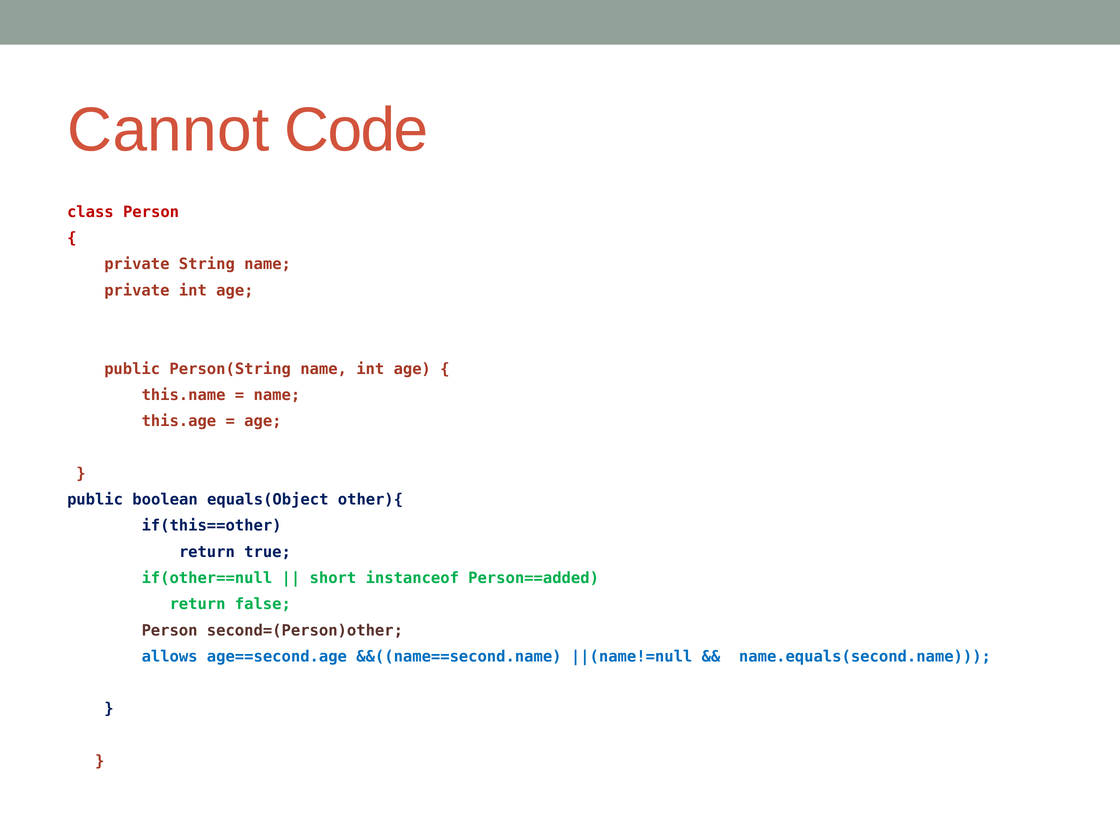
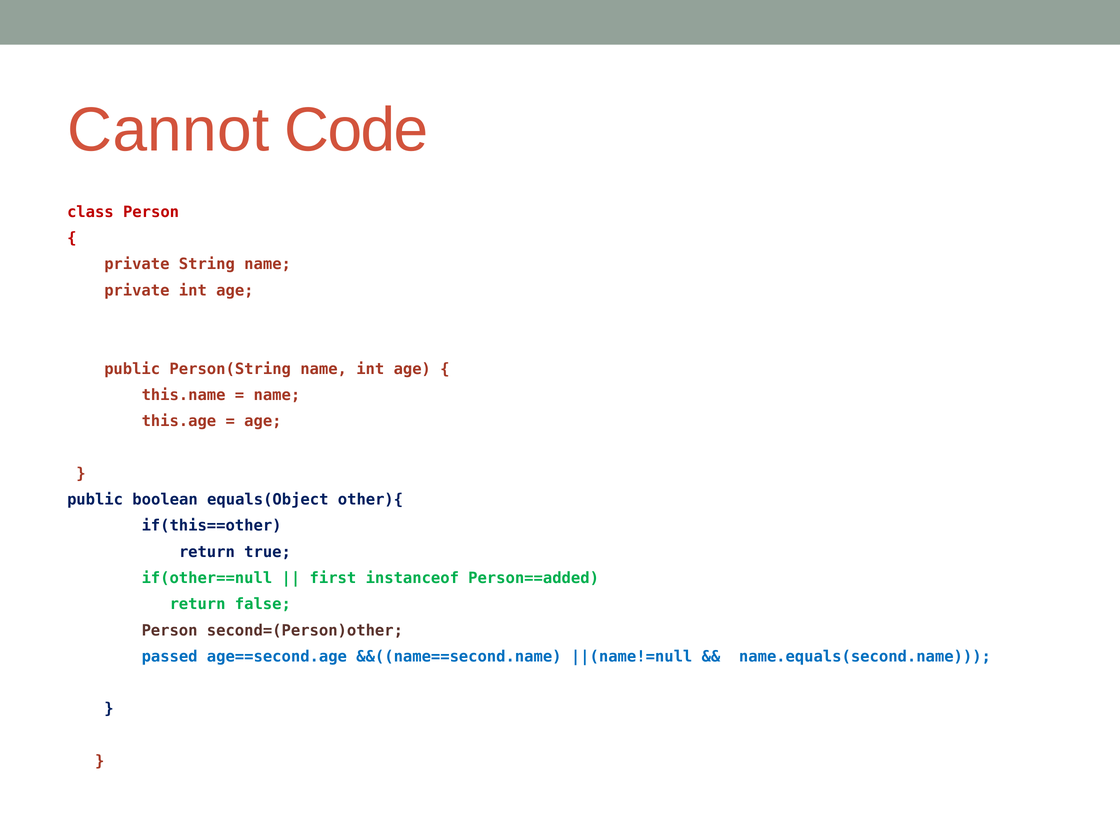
short: short -> first
allows: allows -> passed
